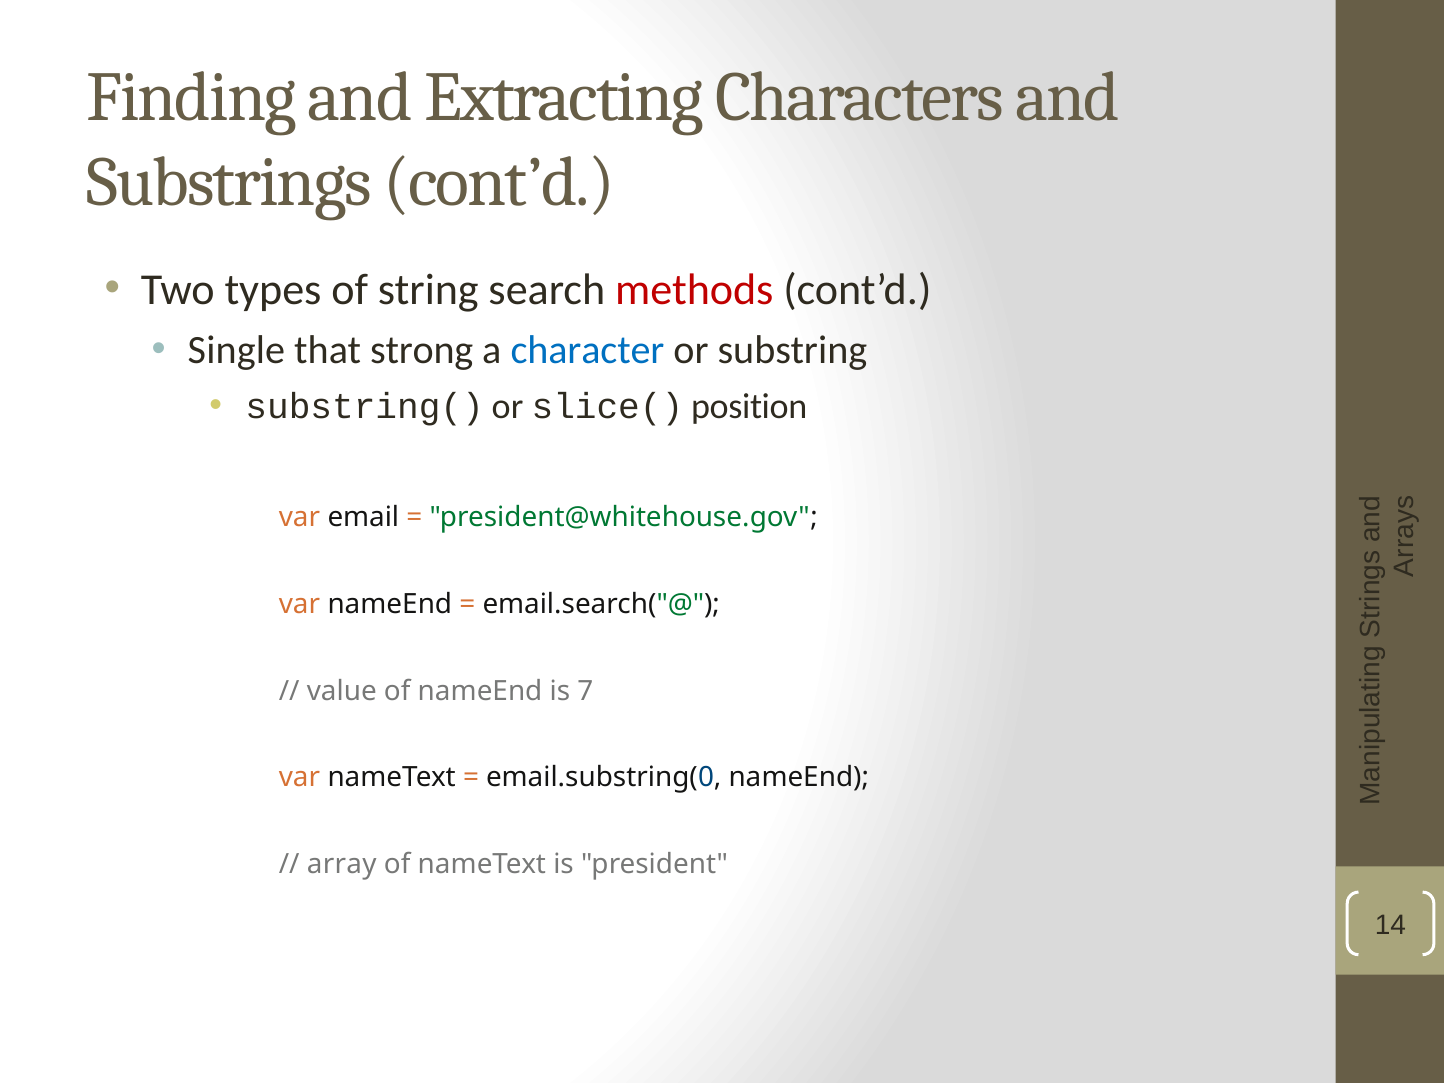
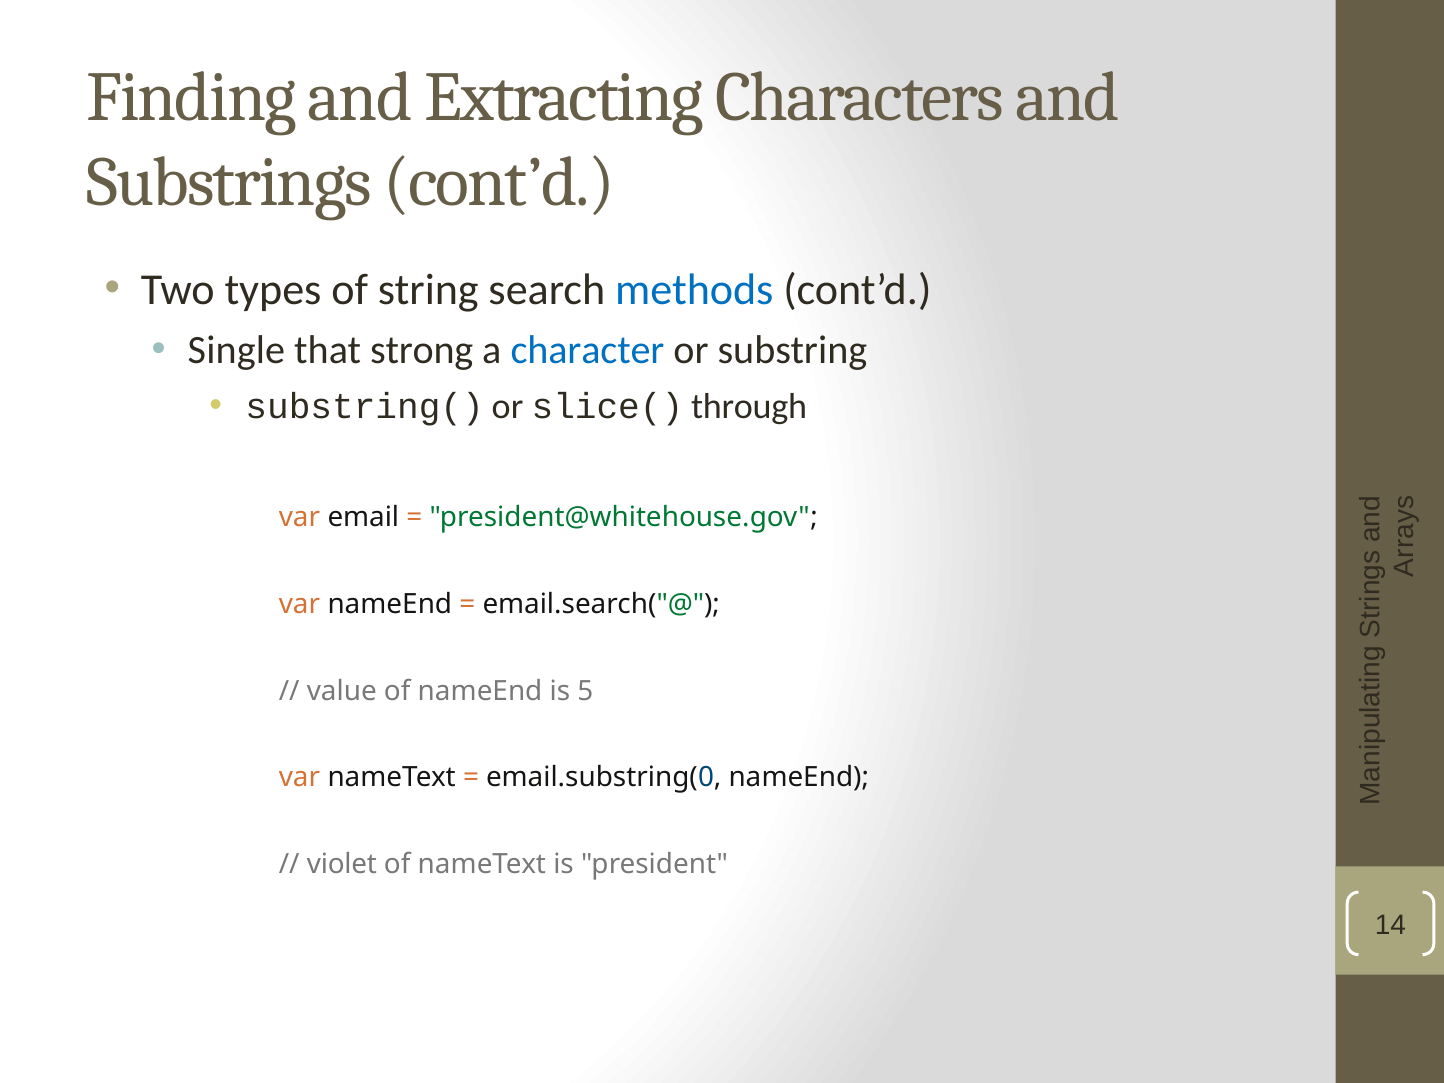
methods colour: red -> blue
position: position -> through
7: 7 -> 5
array: array -> violet
